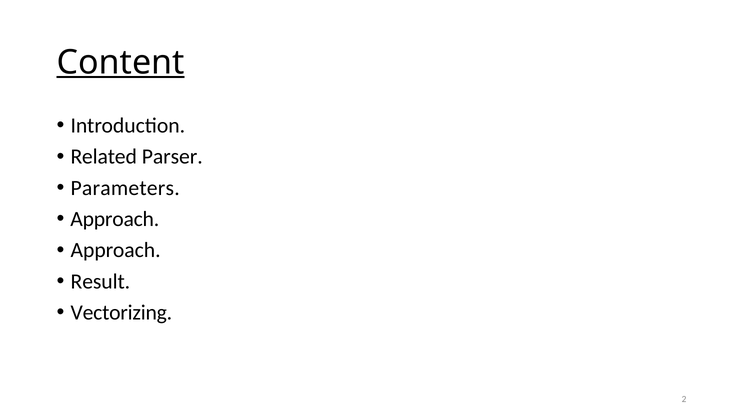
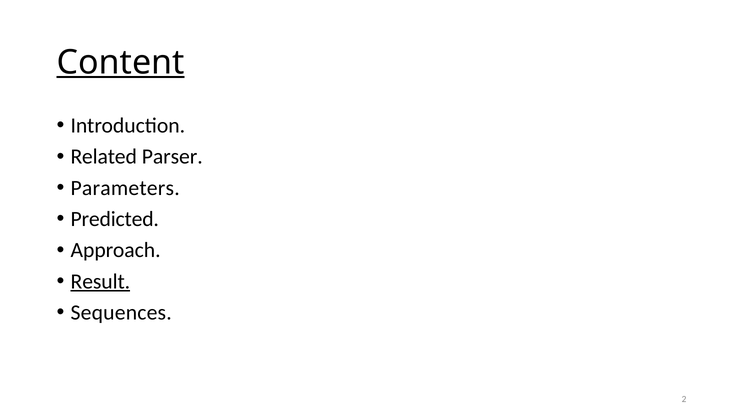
Approach at (115, 219): Approach -> Predicted
Result underline: none -> present
Vectorizing: Vectorizing -> Sequences
